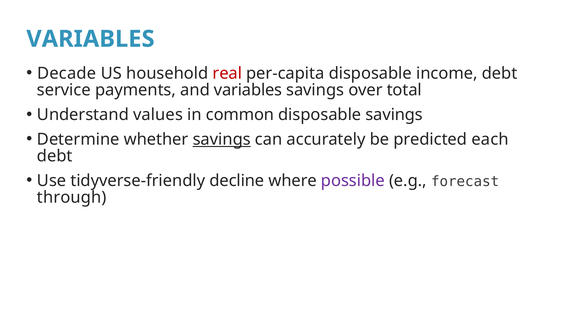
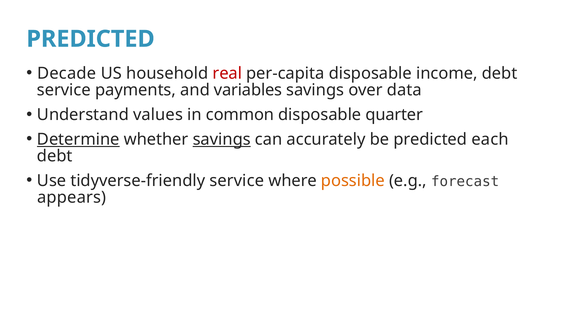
VARIABLES at (90, 39): VARIABLES -> PREDICTED
total: total -> data
disposable savings: savings -> quarter
Determine underline: none -> present
tidyverse-friendly decline: decline -> service
possible colour: purple -> orange
through: through -> appears
